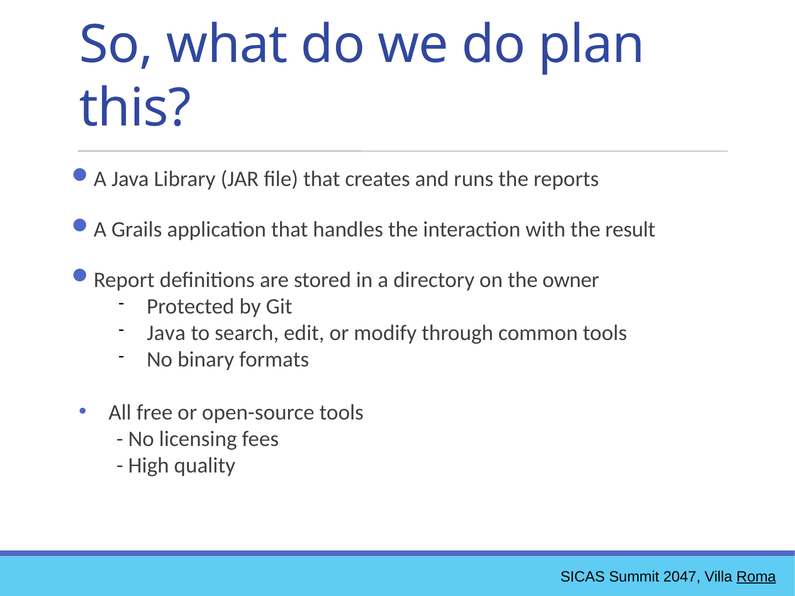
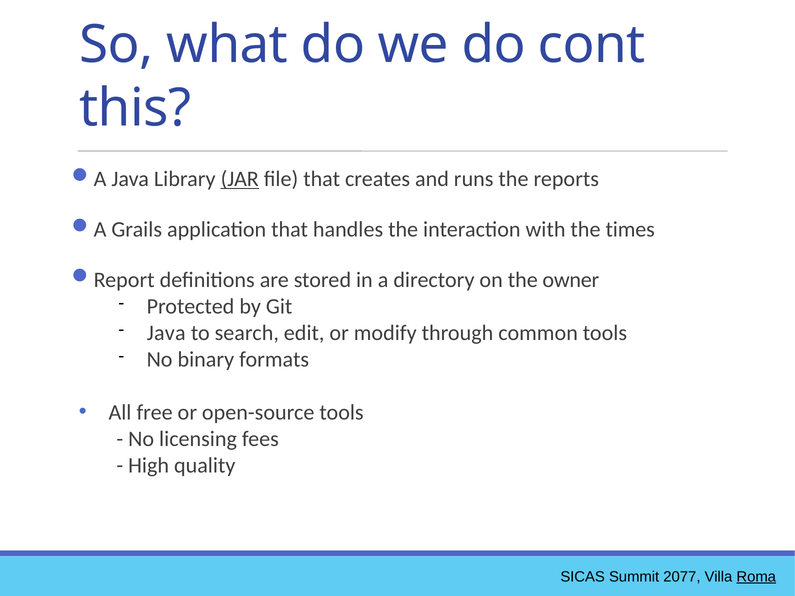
plan: plan -> cont
JAR underline: none -> present
result: result -> times
2047: 2047 -> 2077
